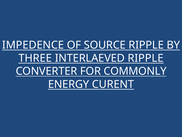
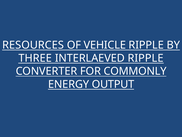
IMPEDENCE: IMPEDENCE -> RESOURCES
SOURCE: SOURCE -> VEHICLE
CURENT: CURENT -> OUTPUT
